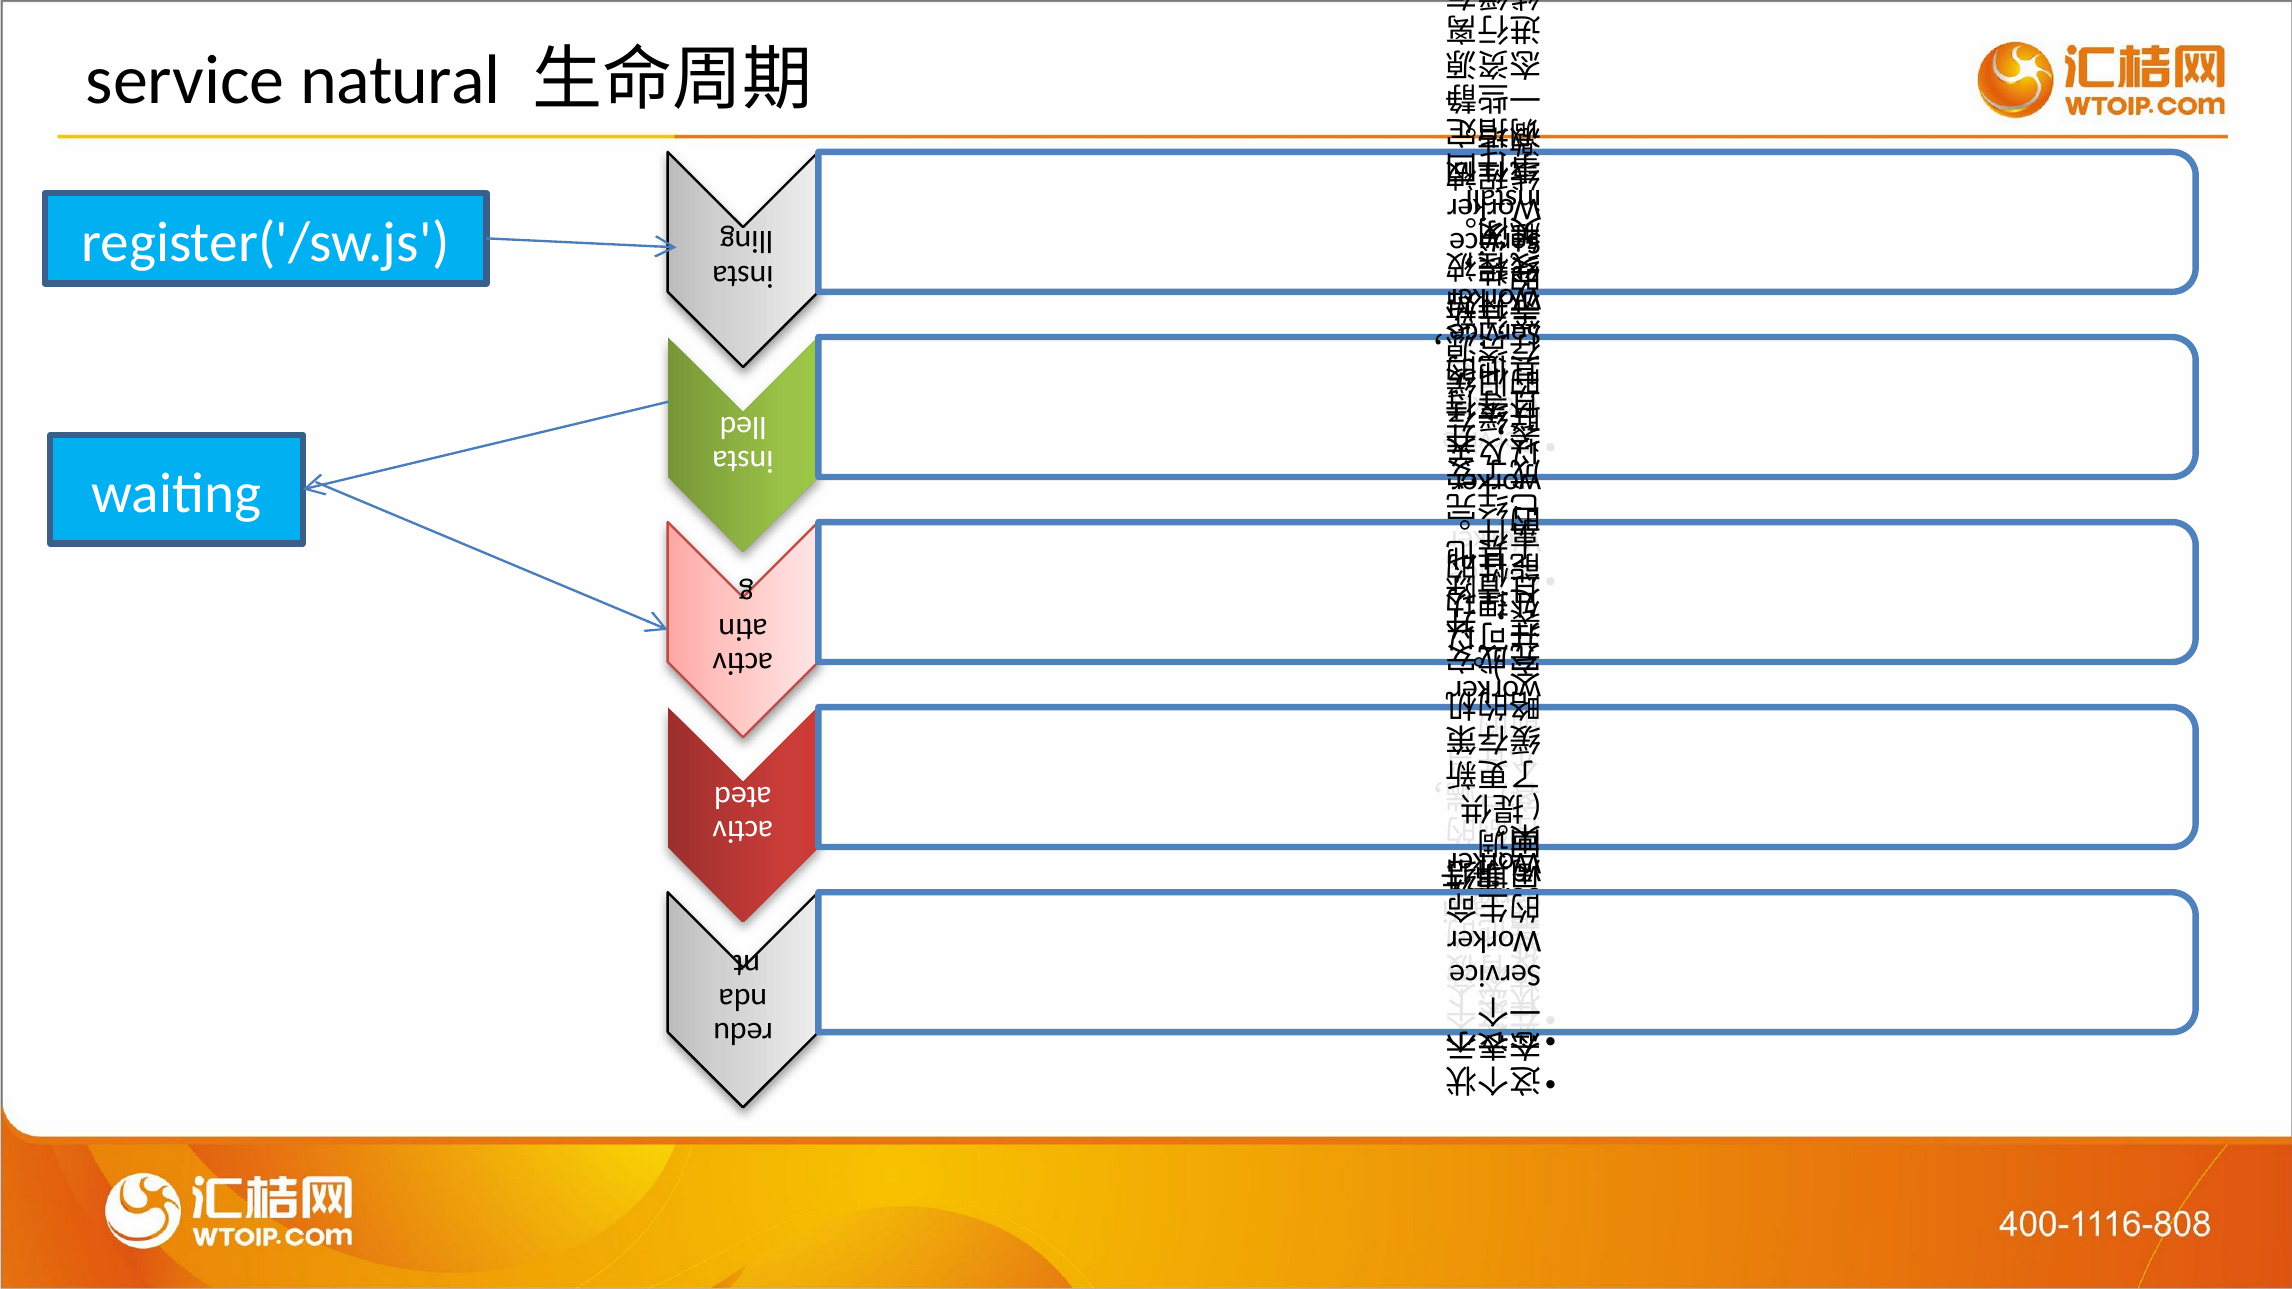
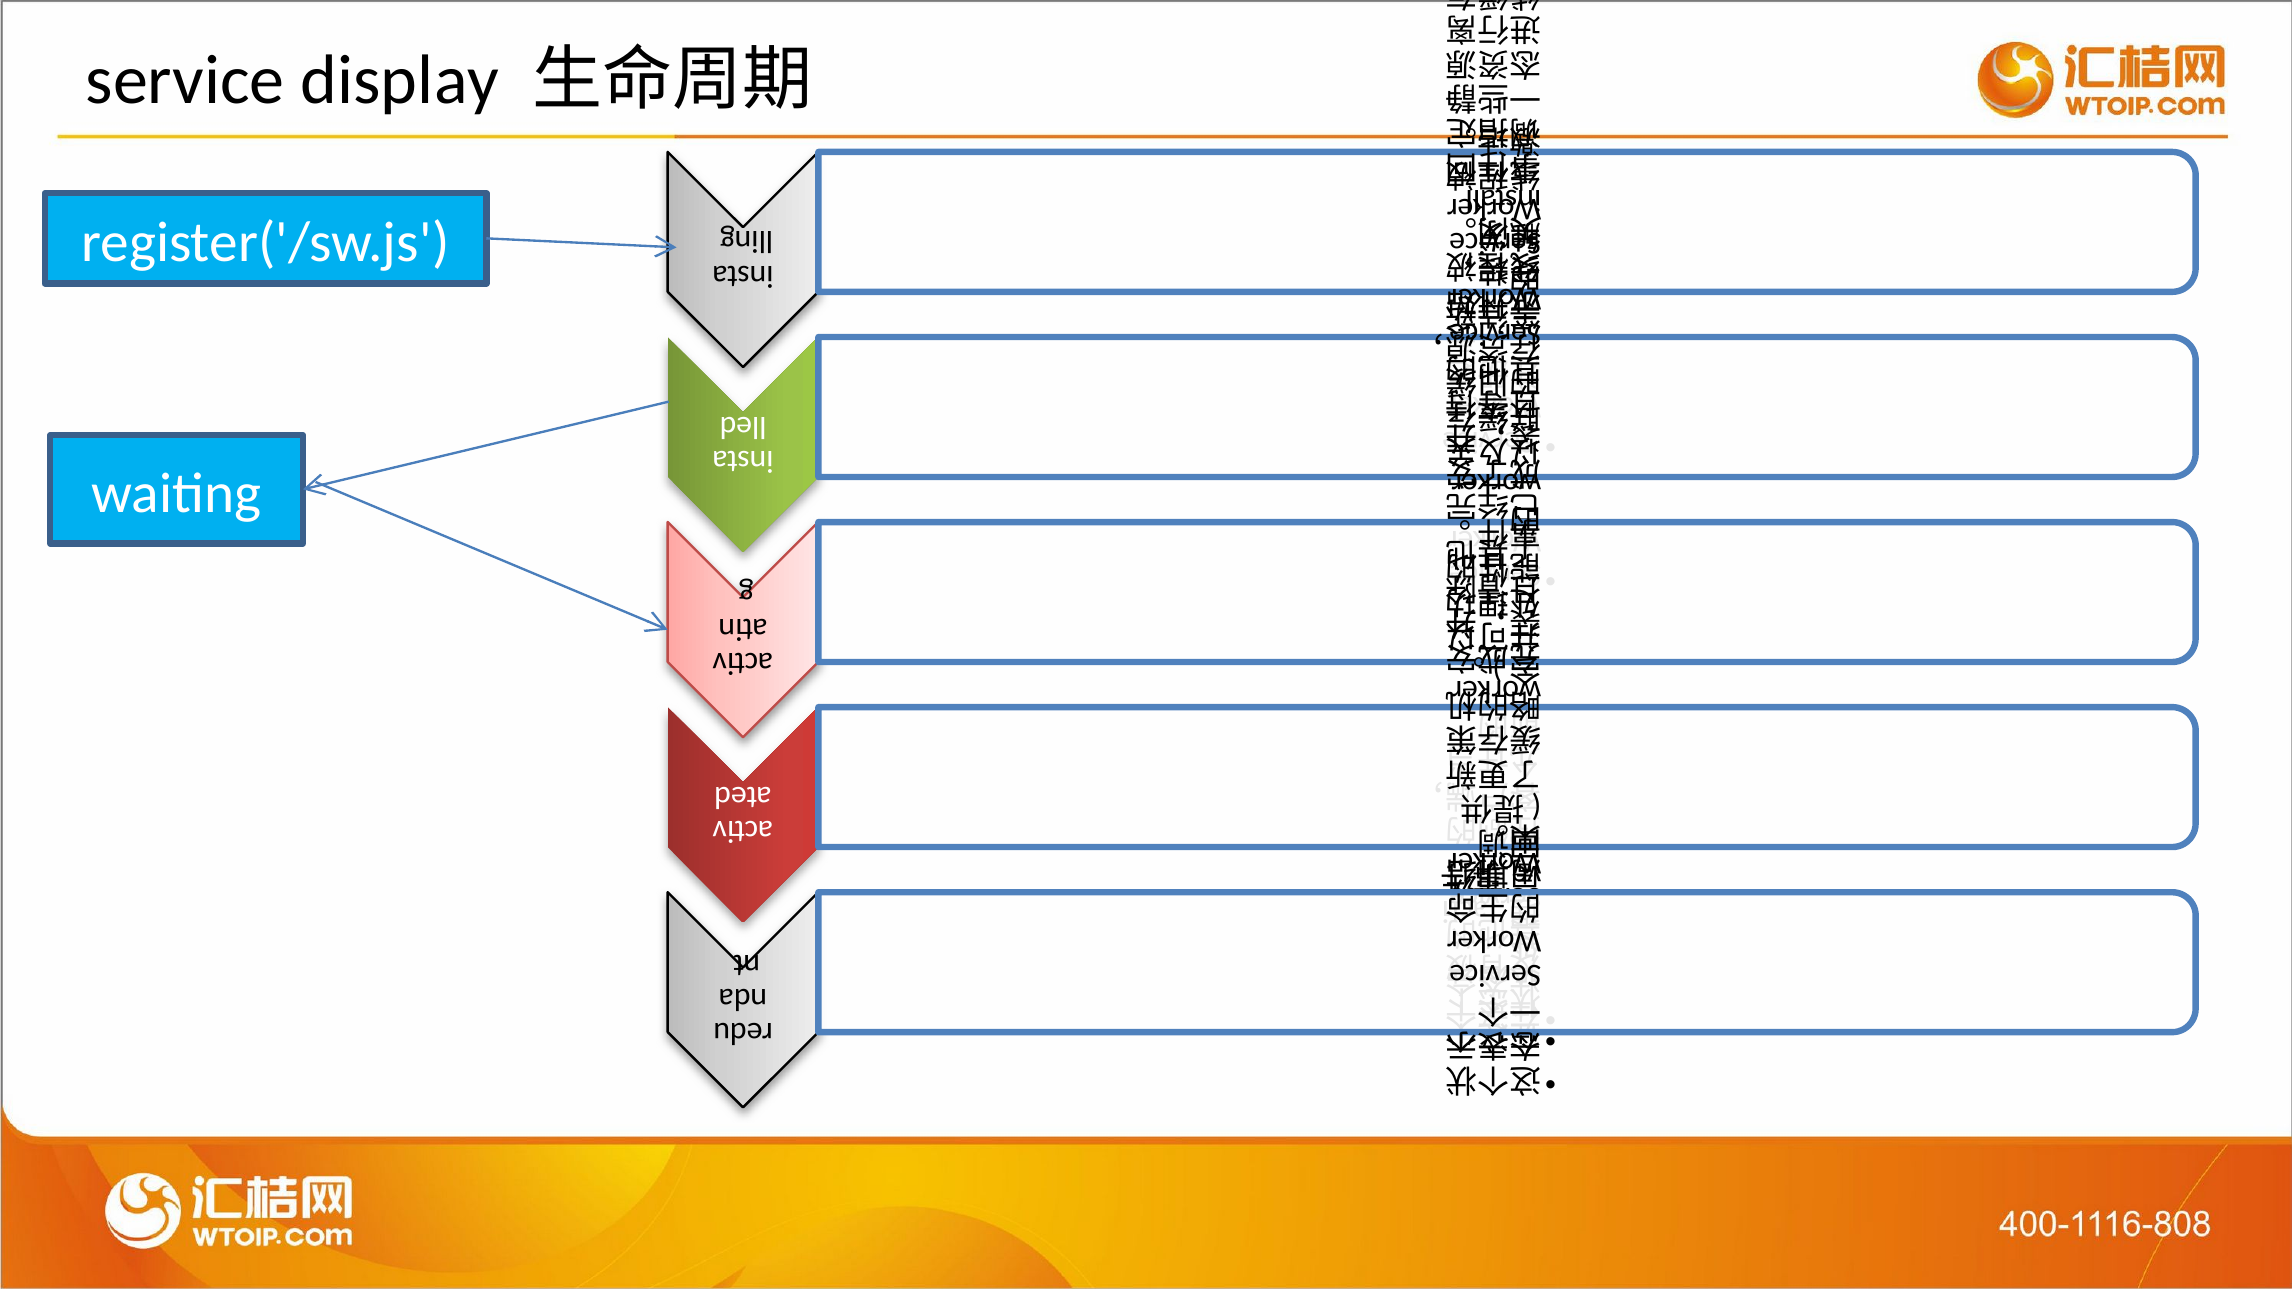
natural: natural -> display
